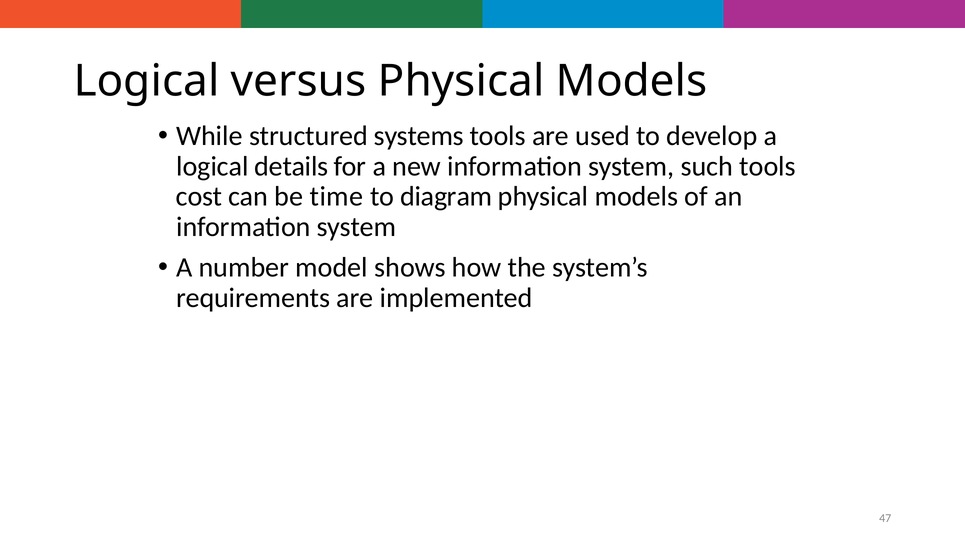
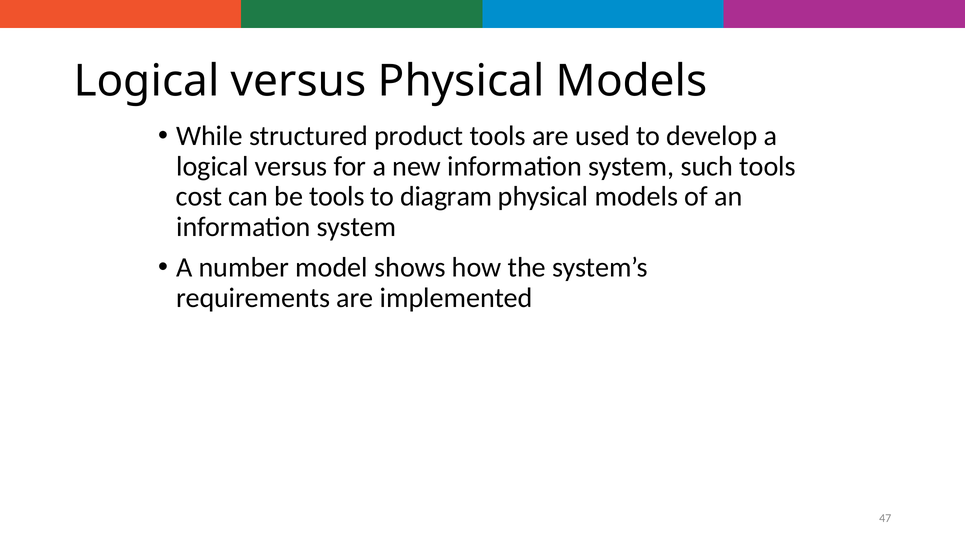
systems: systems -> product
details at (291, 166): details -> versus
be time: time -> tools
